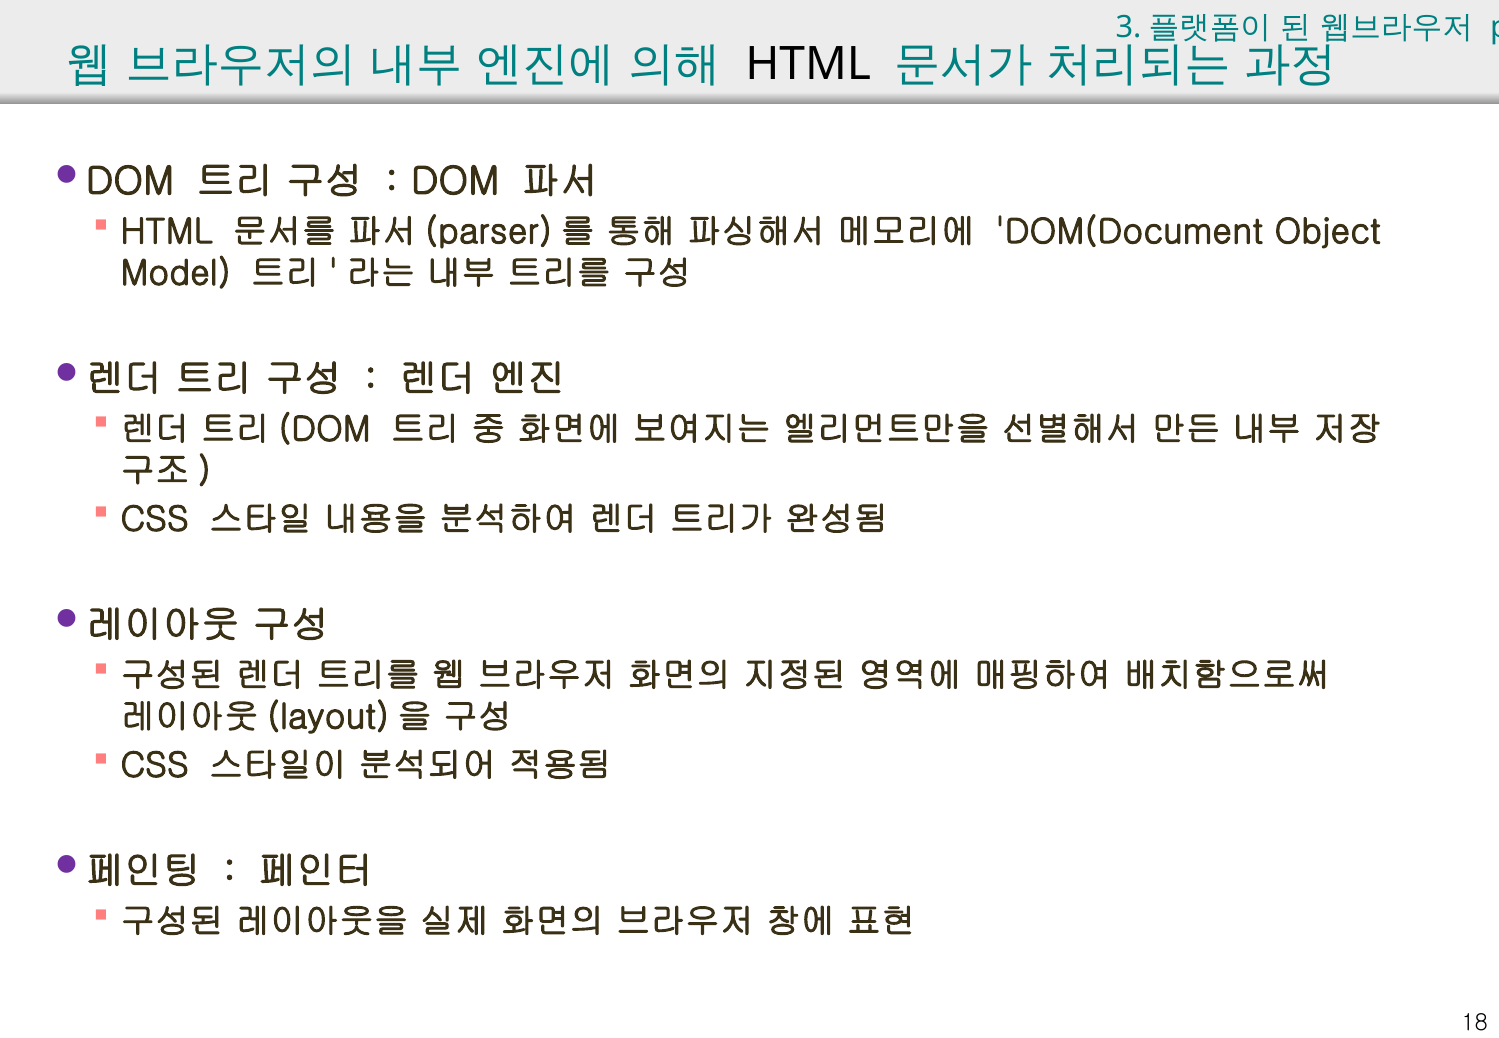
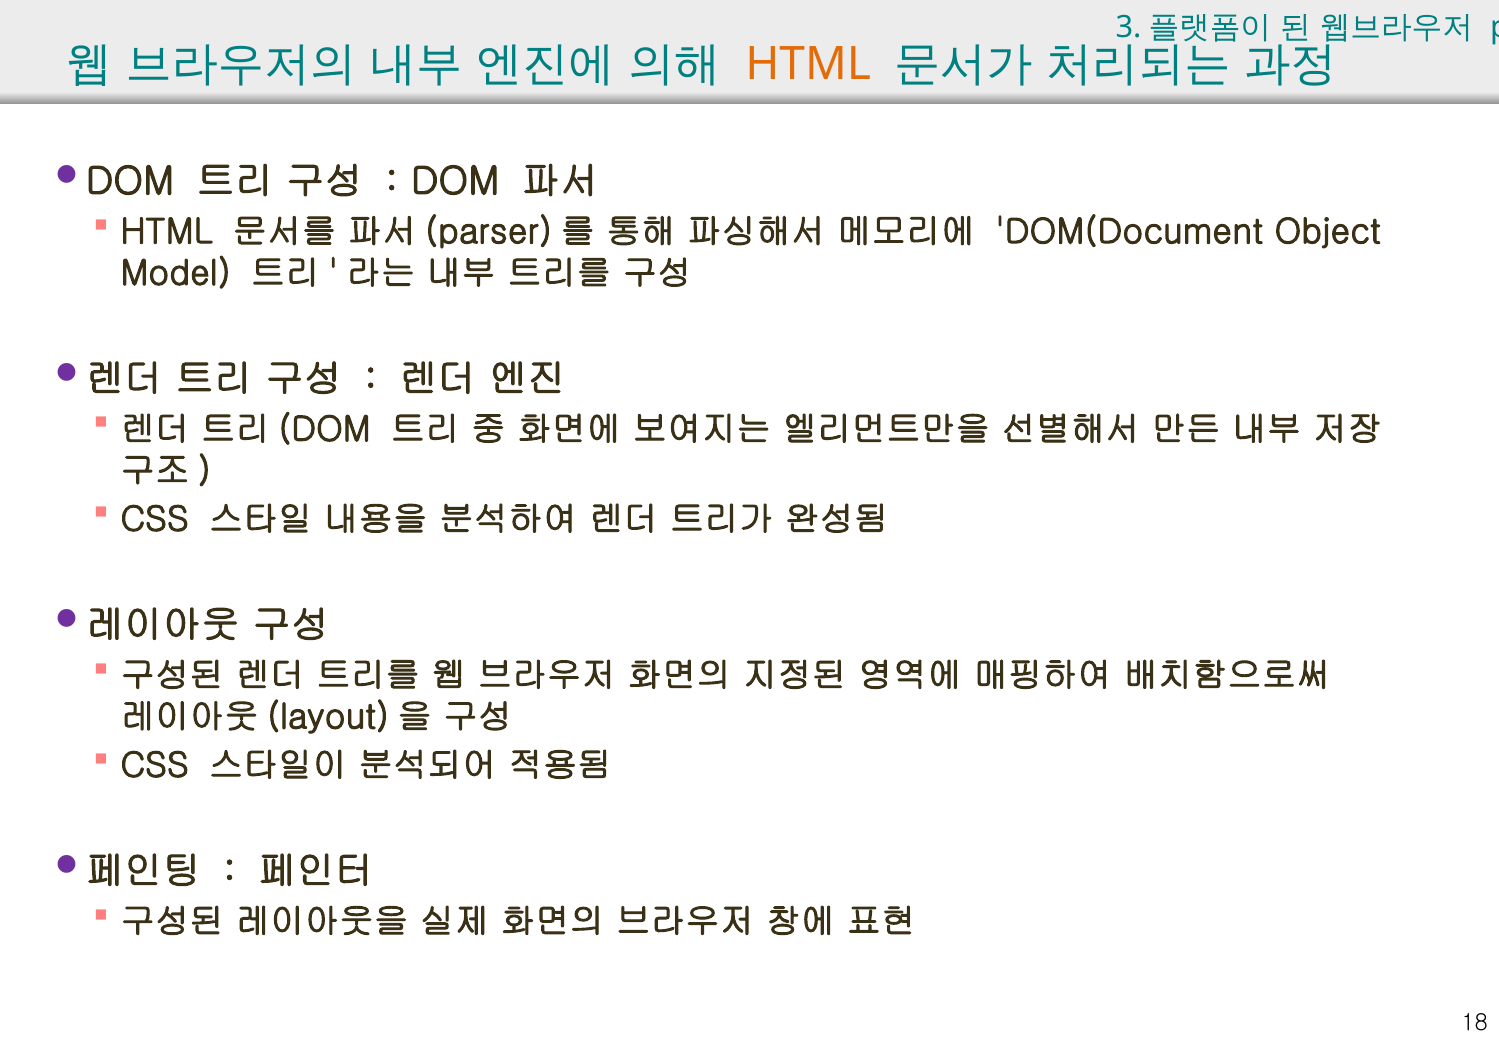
HTML at (808, 65) colour: black -> orange
